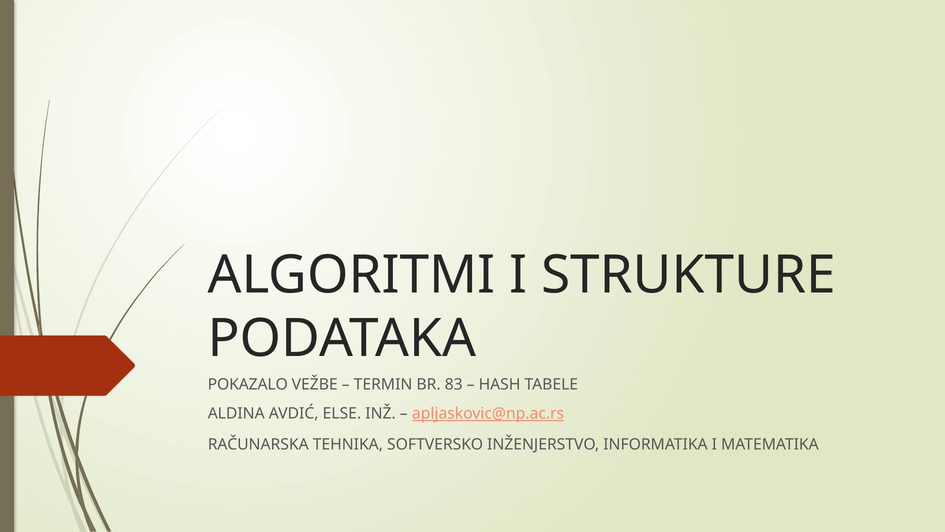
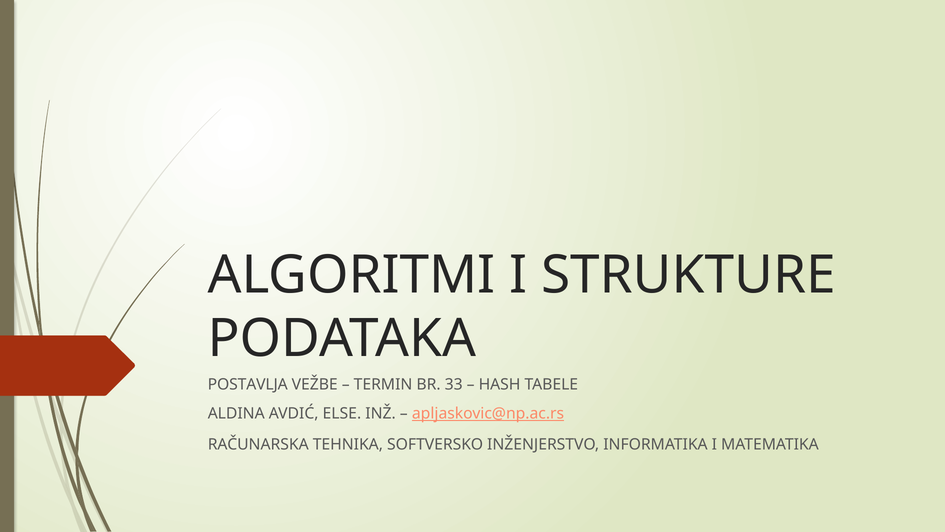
POKAZALO: POKAZALO -> POSTAVLJA
83: 83 -> 33
